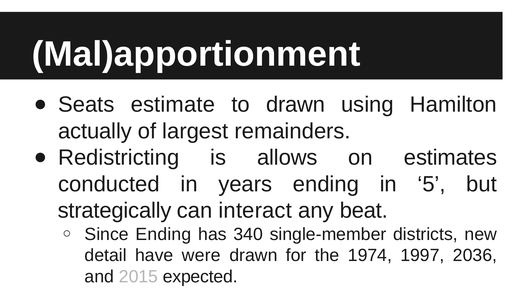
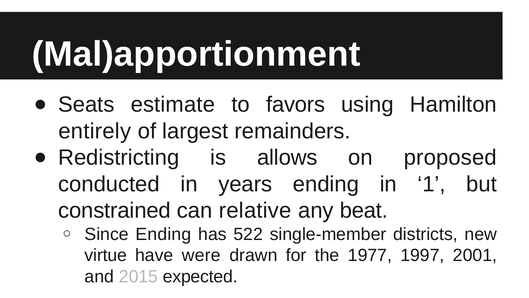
to drawn: drawn -> favors
actually: actually -> entirely
estimates: estimates -> proposed
5: 5 -> 1
strategically: strategically -> constrained
interact: interact -> relative
340: 340 -> 522
detail: detail -> virtue
1974: 1974 -> 1977
2036: 2036 -> 2001
